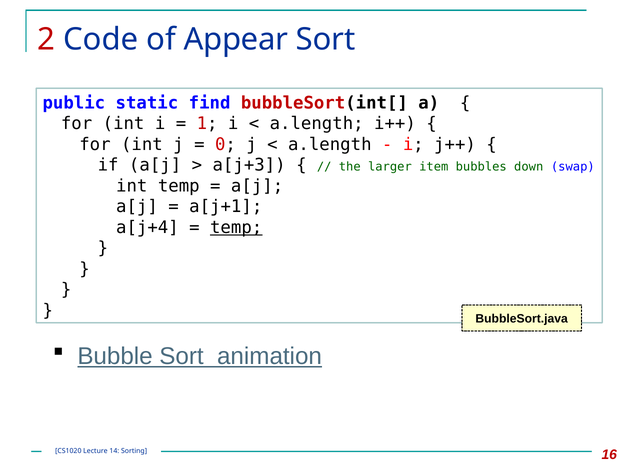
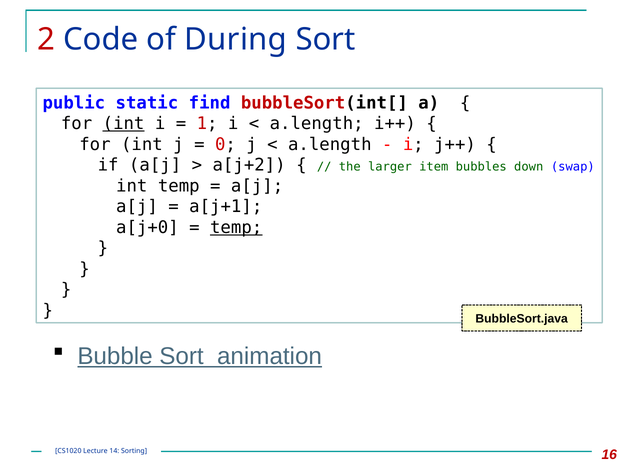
Appear: Appear -> During
int at (124, 124) underline: none -> present
a[j+3: a[j+3 -> a[j+2
a[j+4: a[j+4 -> a[j+0
